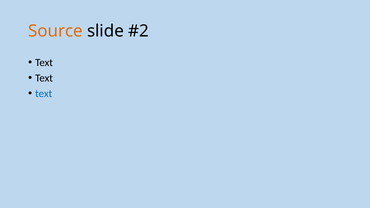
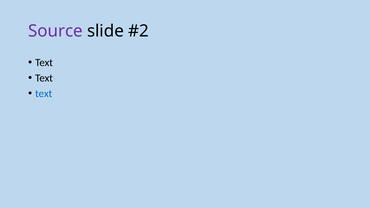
Source colour: orange -> purple
